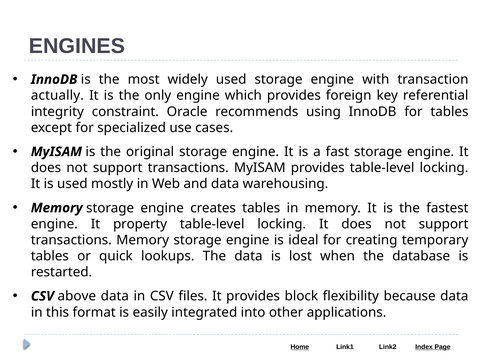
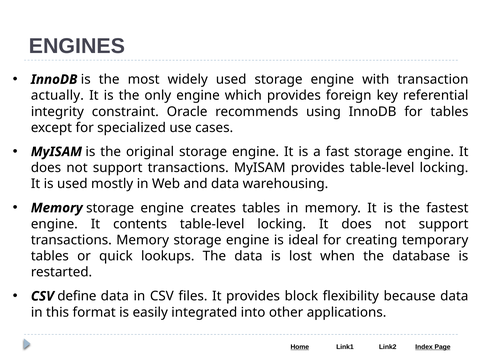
property: property -> contents
above: above -> define
